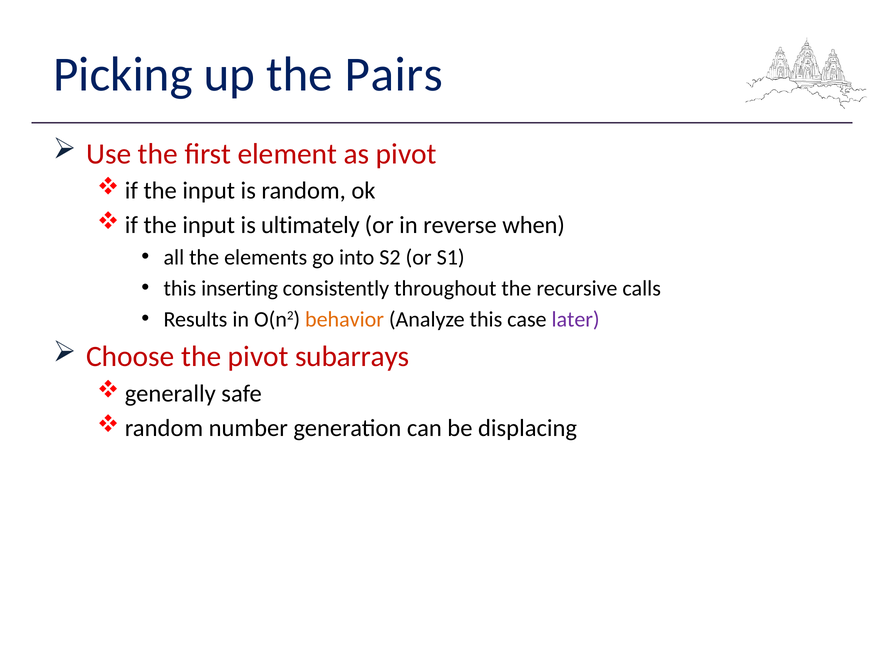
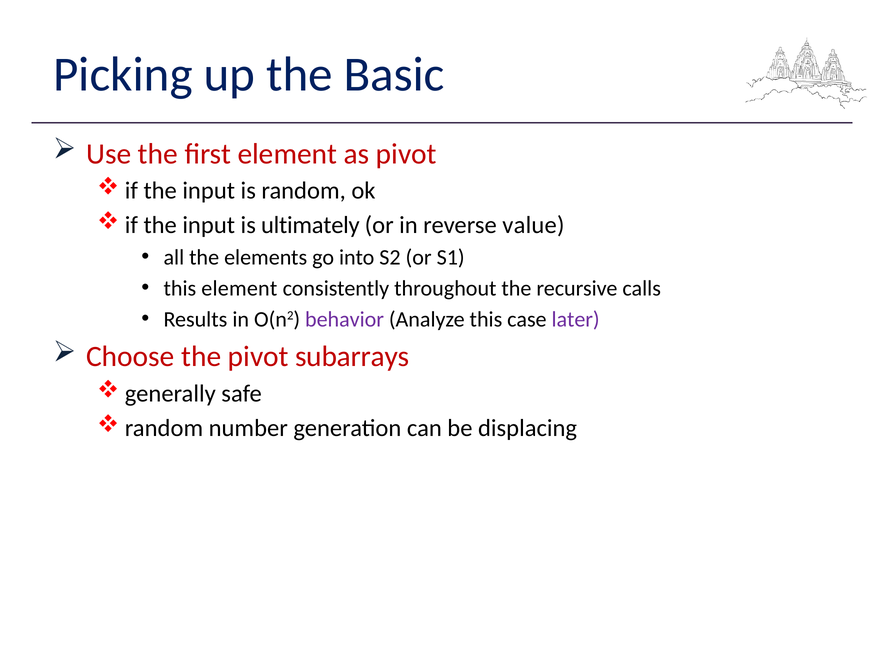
Pairs: Pairs -> Basic
when: when -> value
this inserting: inserting -> element
behavior colour: orange -> purple
